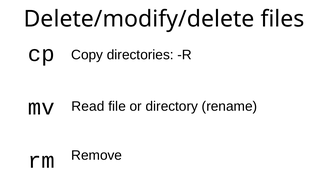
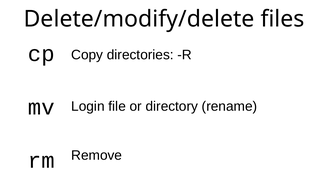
Read: Read -> Login
